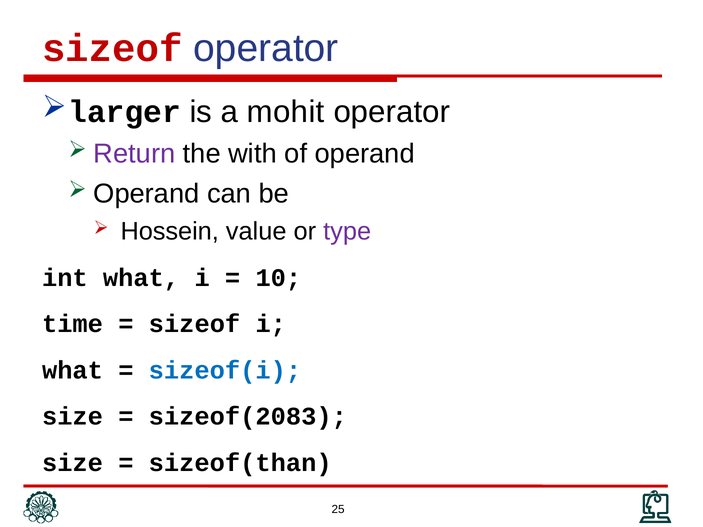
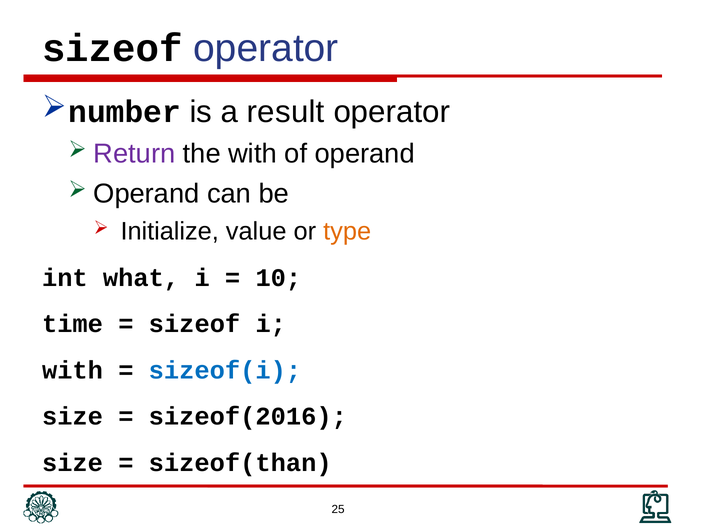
sizeof at (112, 48) colour: red -> black
larger: larger -> number
mohit: mohit -> result
Hossein: Hossein -> Initialize
type colour: purple -> orange
what at (72, 370): what -> with
sizeof(2083: sizeof(2083 -> sizeof(2016
